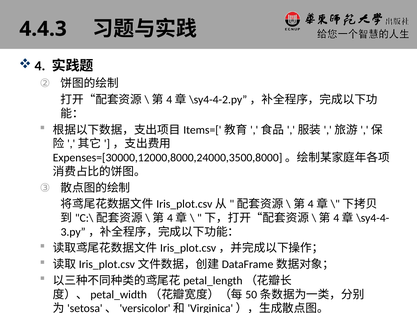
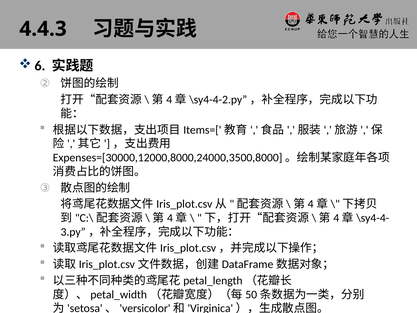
4: 4 -> 6
